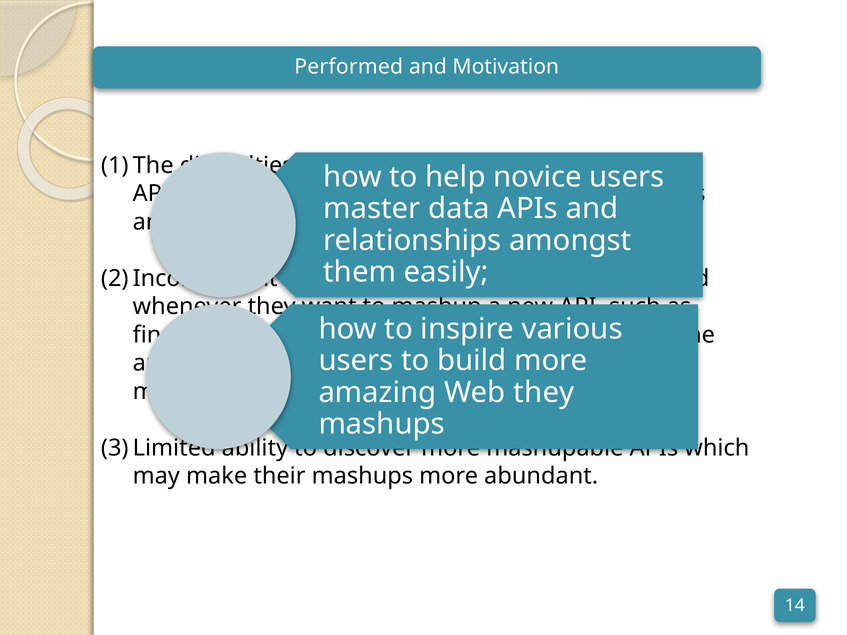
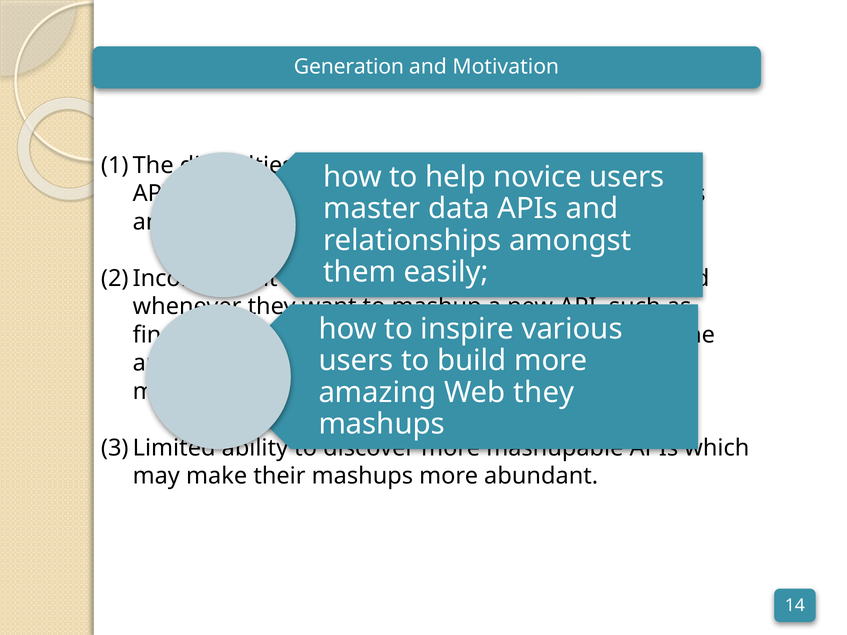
Performed at (349, 67): Performed -> Generation
